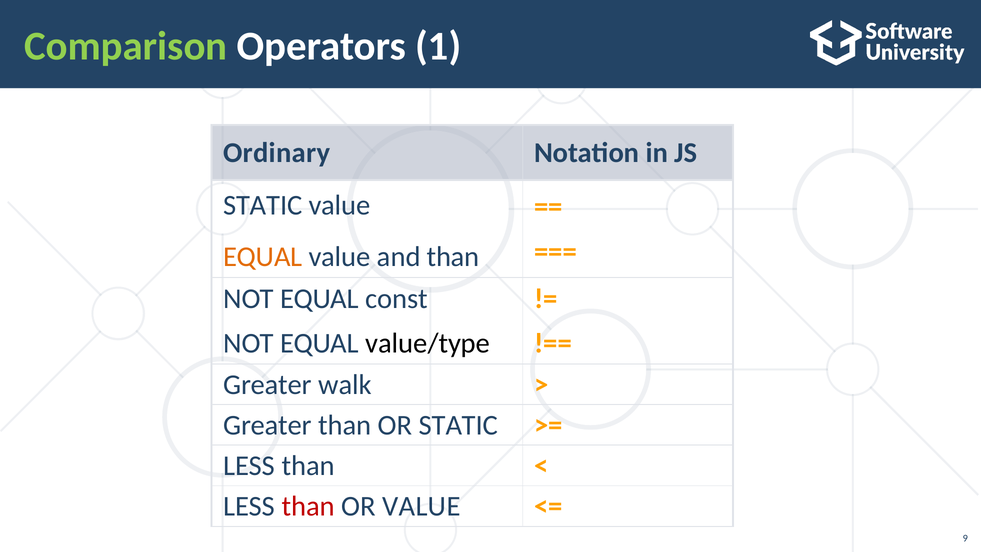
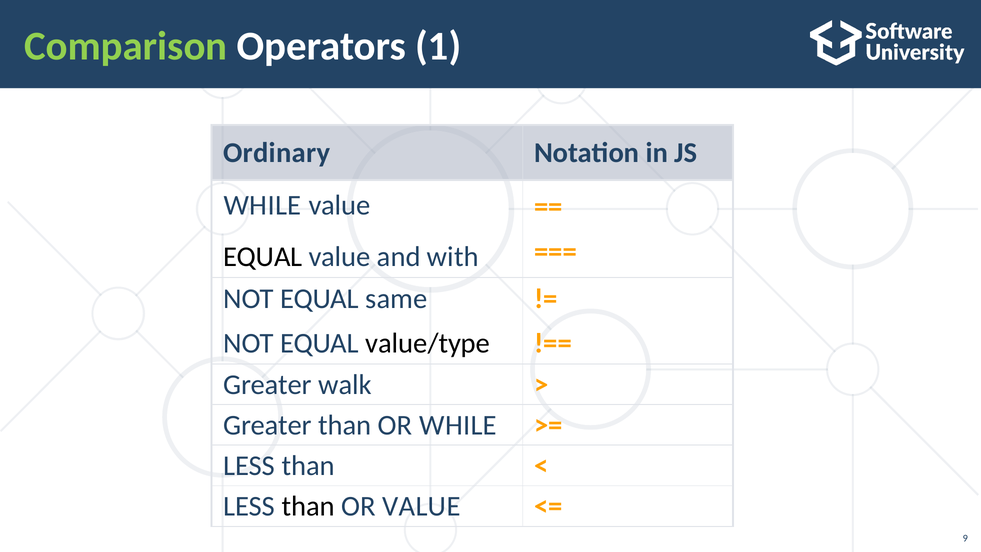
STATIC at (263, 205): STATIC -> WHILE
EQUAL at (263, 257) colour: orange -> black
and than: than -> with
const: const -> same
OR STATIC: STATIC -> WHILE
than at (308, 506) colour: red -> black
